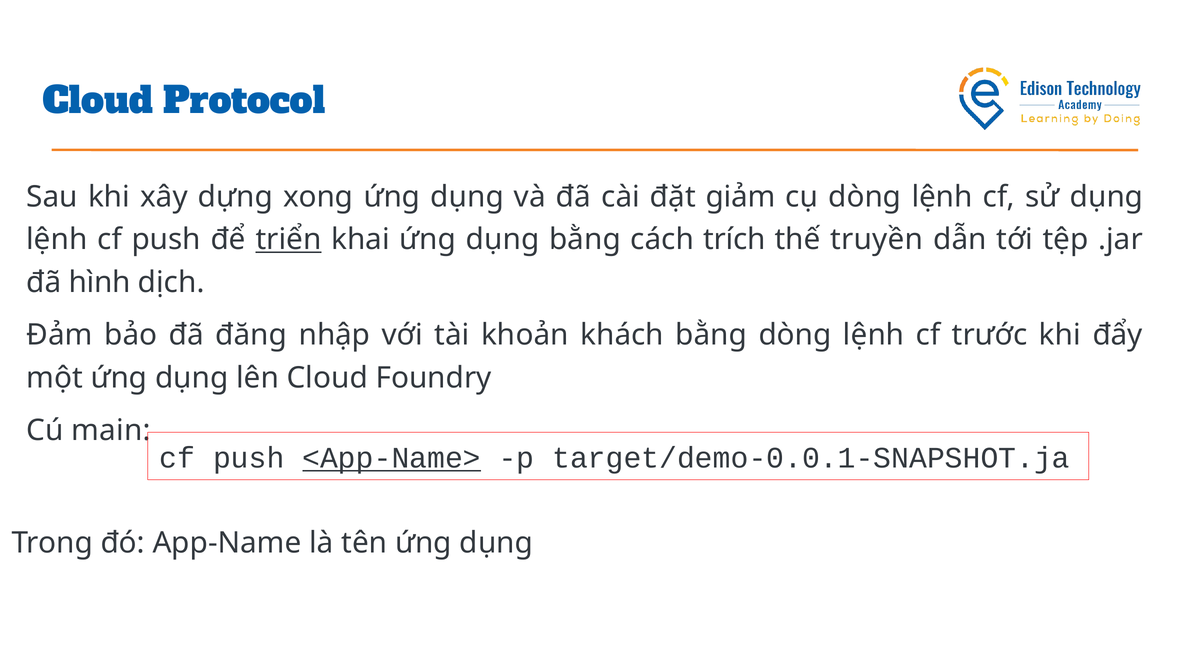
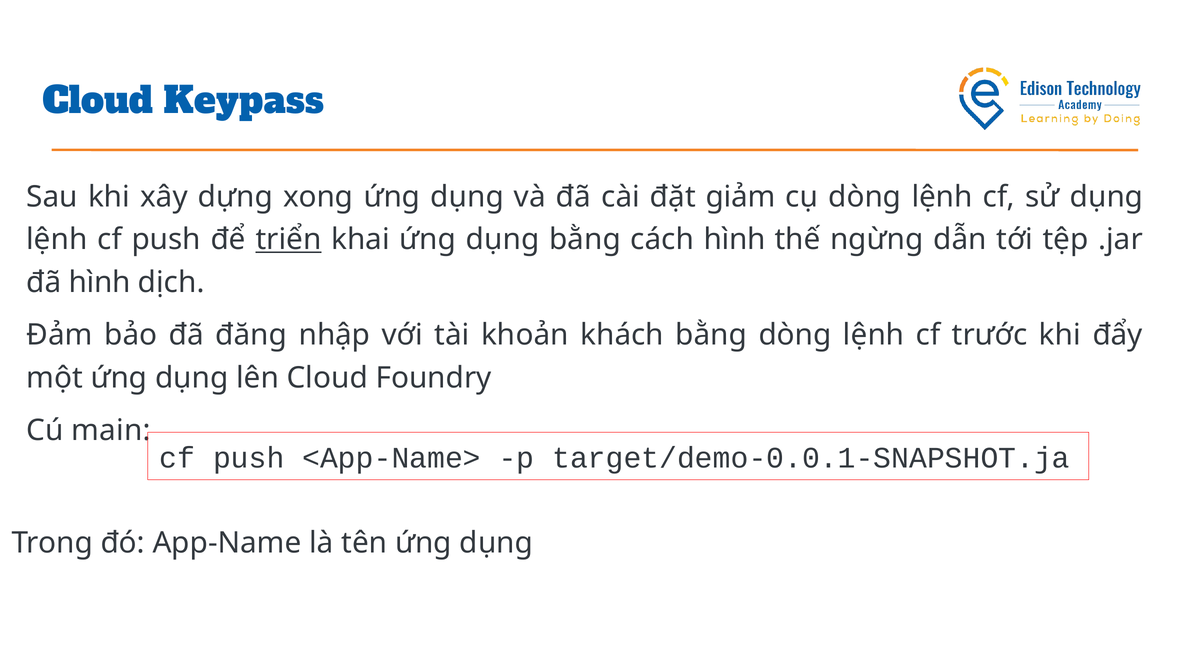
Protocol: Protocol -> Keypass
cách trích: trích -> hình
truyền: truyền -> ngừng
<App-Name> underline: present -> none
